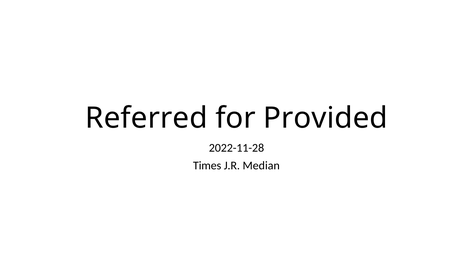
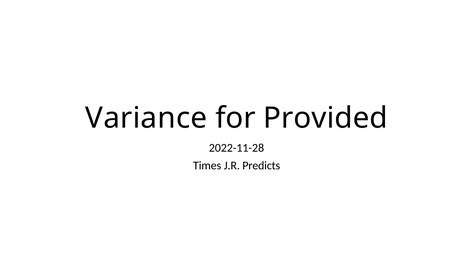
Referred: Referred -> Variance
Median: Median -> Predicts
